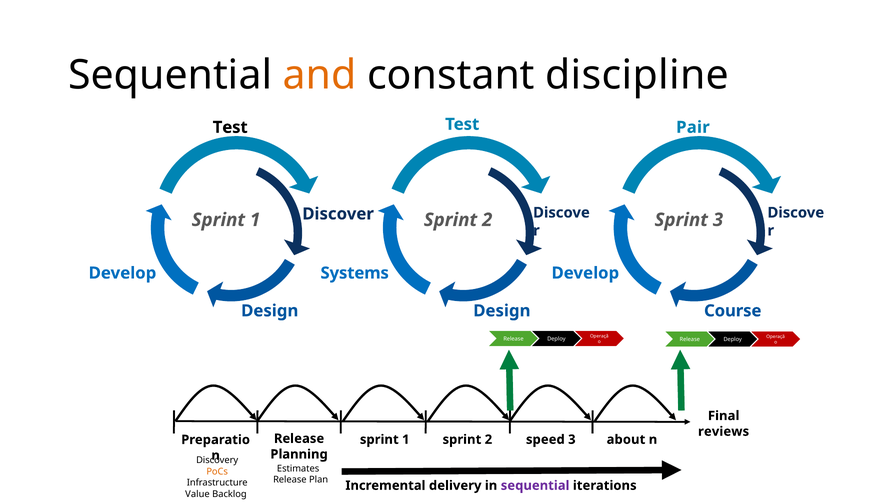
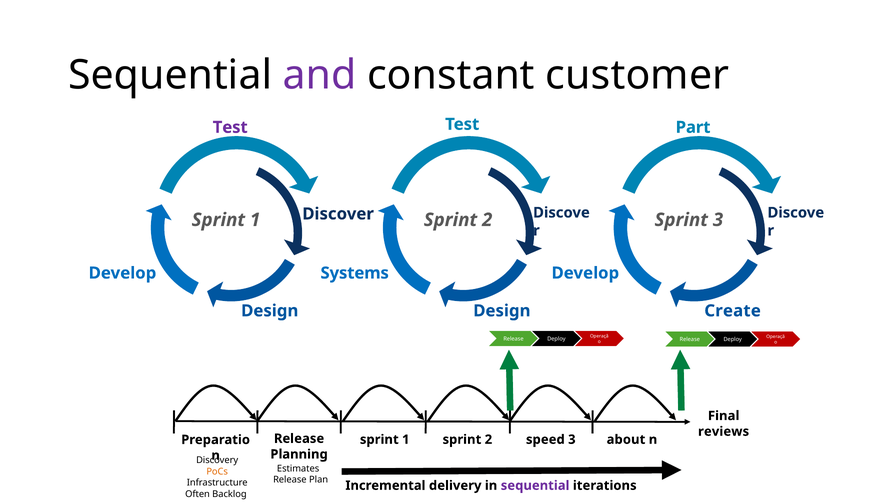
and colour: orange -> purple
discipline: discipline -> customer
Test at (230, 127) colour: black -> purple
Pair: Pair -> Part
Course: Course -> Create
Value: Value -> Often
